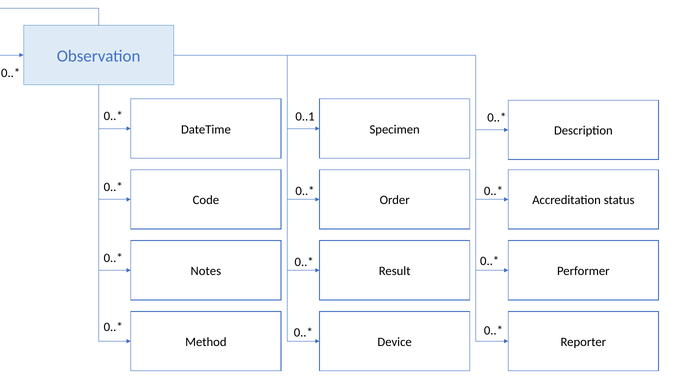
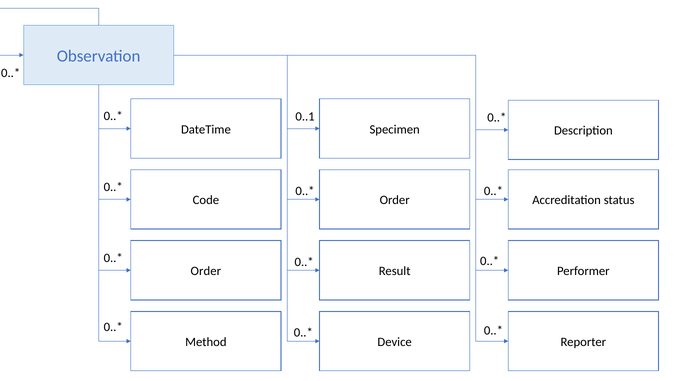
Notes at (206, 271): Notes -> Order
